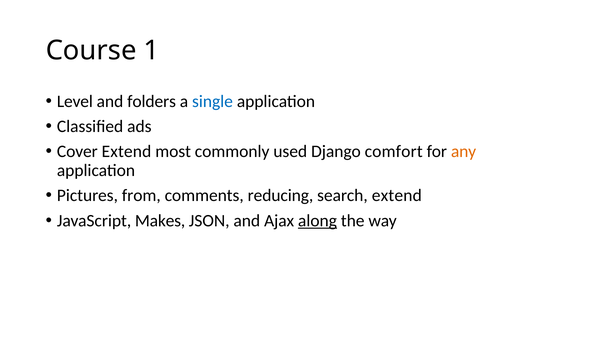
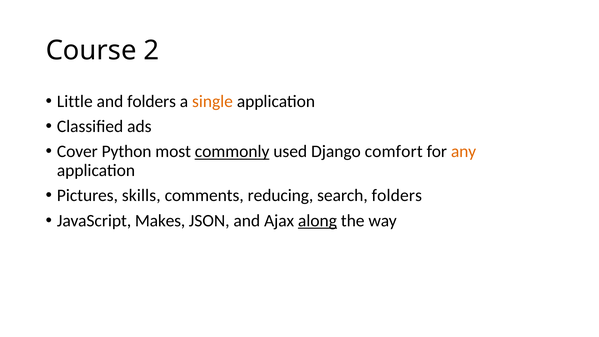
1: 1 -> 2
Level: Level -> Little
single colour: blue -> orange
Cover Extend: Extend -> Python
commonly underline: none -> present
from: from -> skills
search extend: extend -> folders
